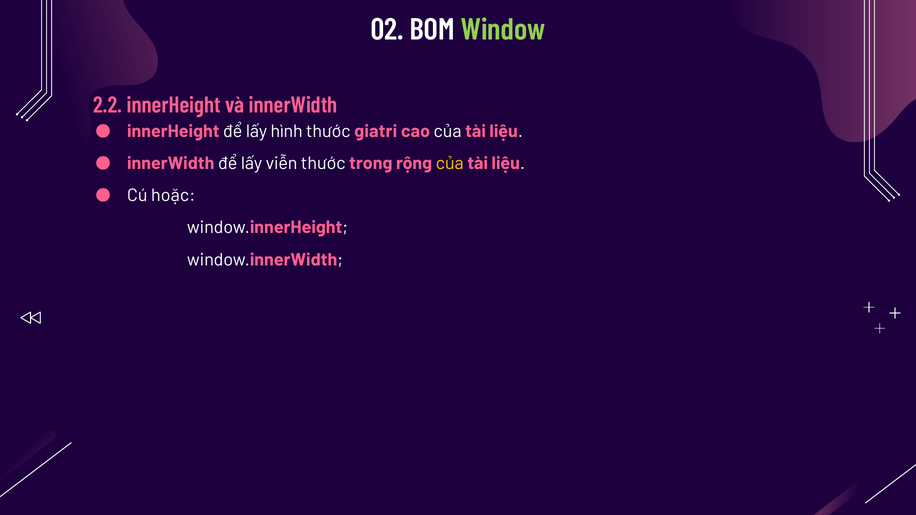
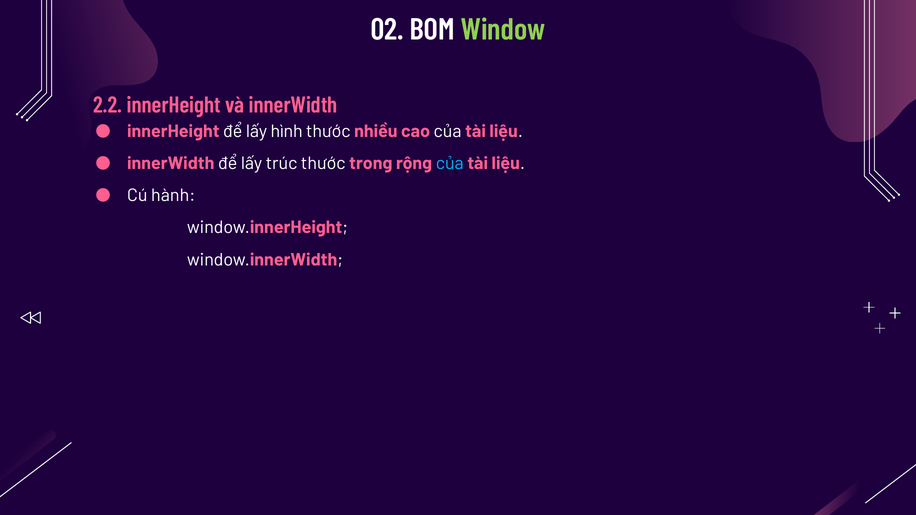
giatri: giatri -> nhiều
viễn: viễn -> trúc
của at (450, 164) colour: yellow -> light blue
hoặc: hoặc -> hành
